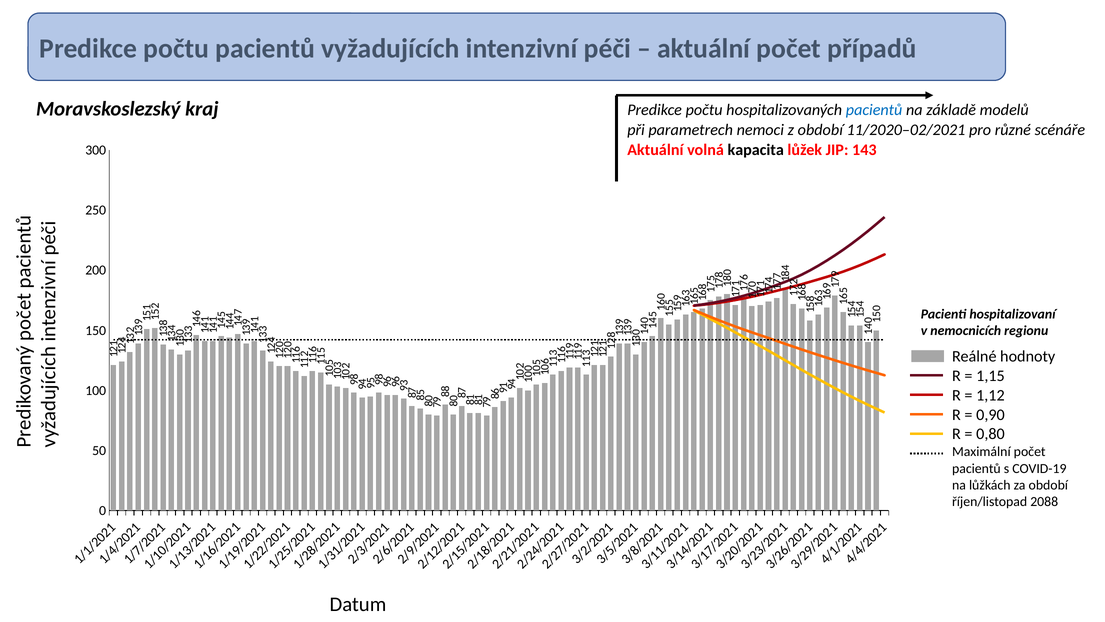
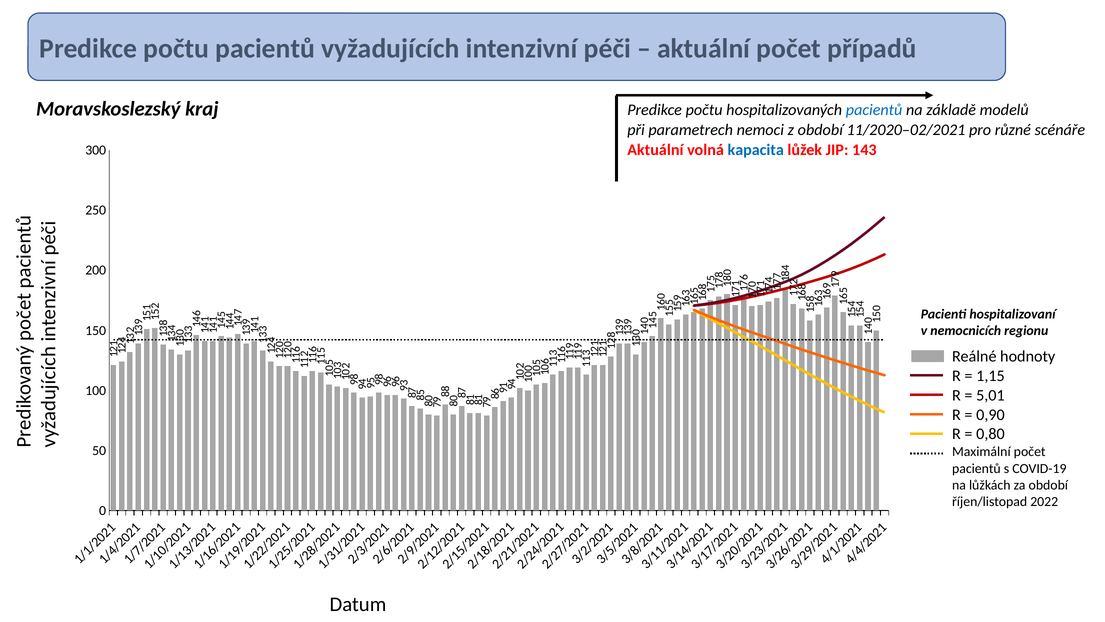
kapacita colour: black -> blue
1,12: 1,12 -> 5,01
2088: 2088 -> 2022
